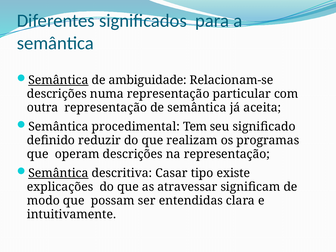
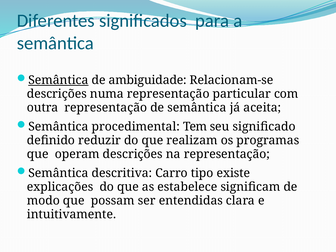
Semântica at (58, 173) underline: present -> none
Casar: Casar -> Carro
atravessar: atravessar -> estabelece
